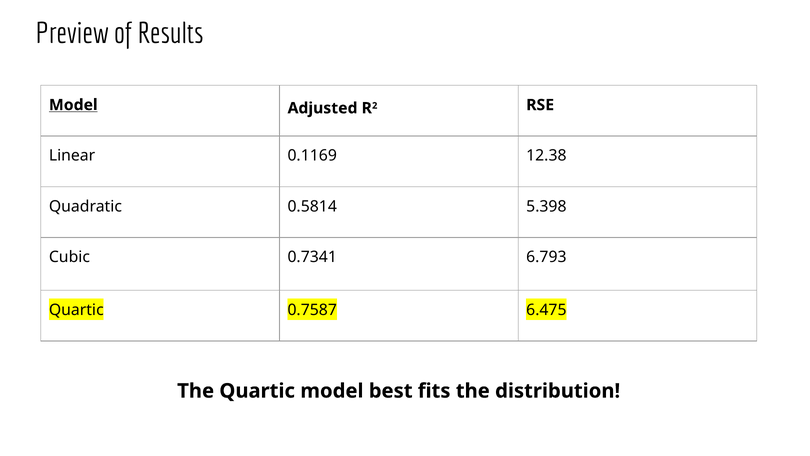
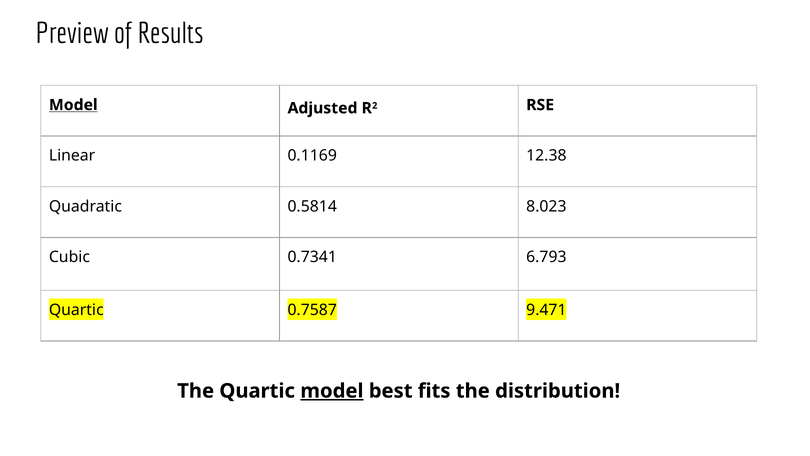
5.398: 5.398 -> 8.023
6.475: 6.475 -> 9.471
model at (332, 391) underline: none -> present
